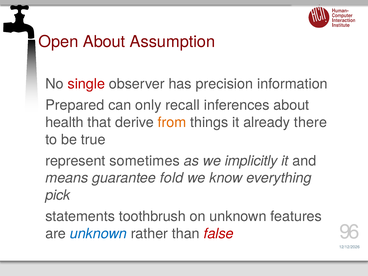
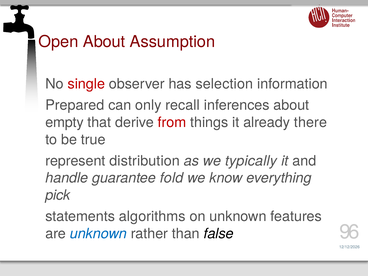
precision: precision -> selection
health: health -> empty
from colour: orange -> red
sometimes: sometimes -> distribution
implicitly: implicitly -> typically
means: means -> handle
toothbrush: toothbrush -> algorithms
false colour: red -> black
